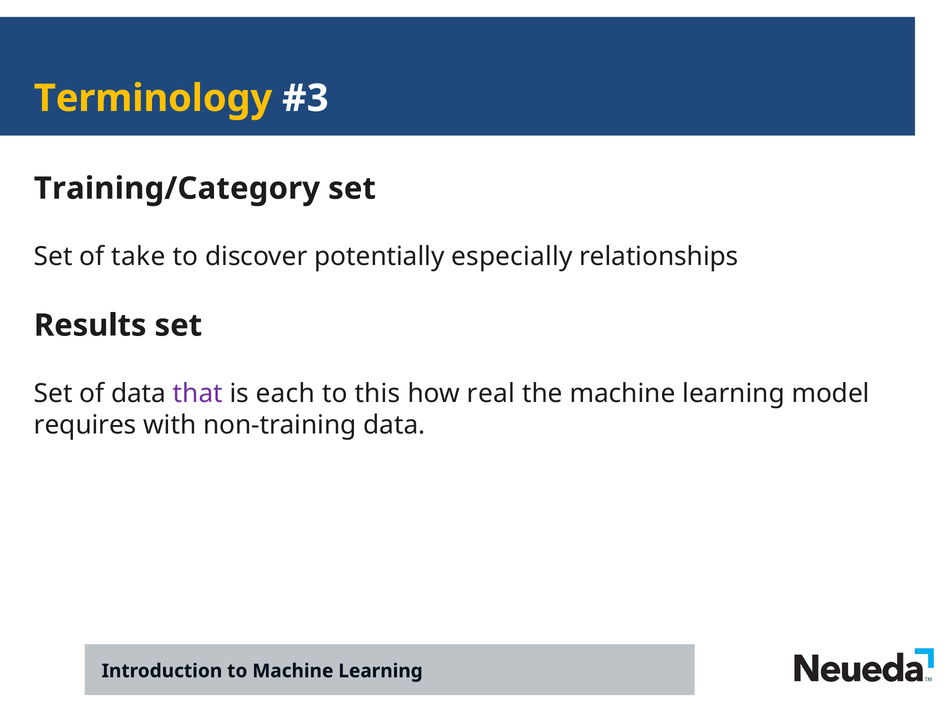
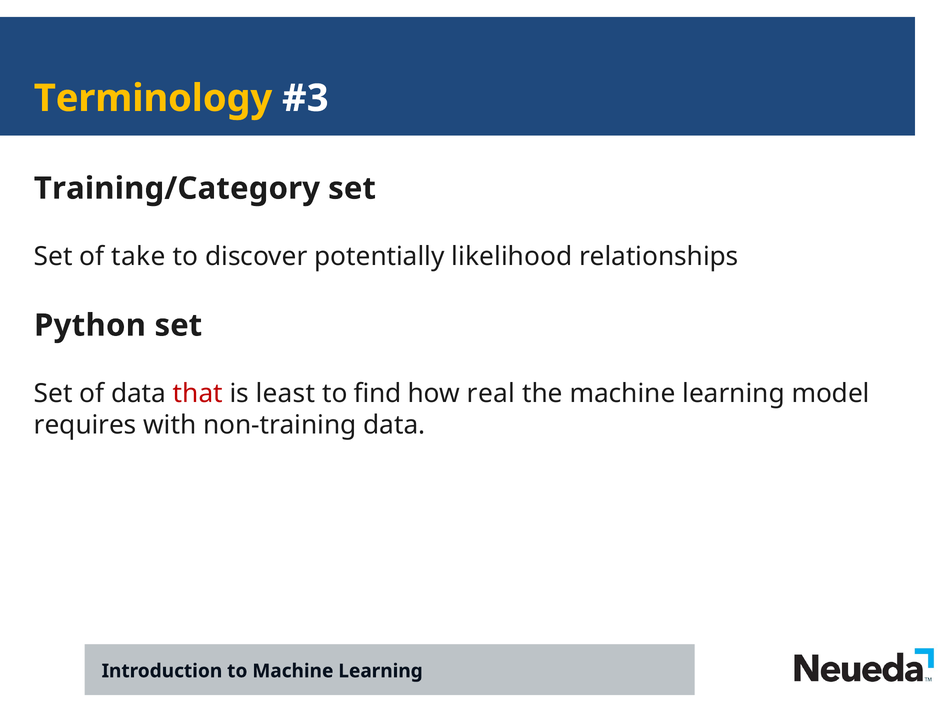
especially: especially -> likelihood
Results: Results -> Python
that colour: purple -> red
each: each -> least
this: this -> find
